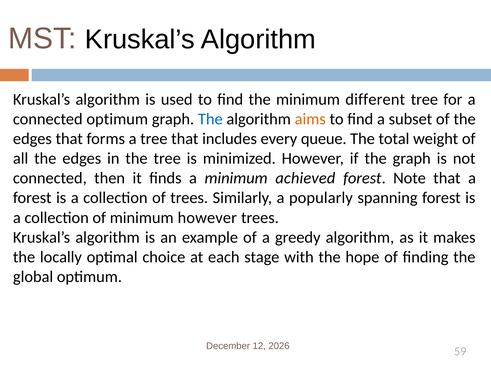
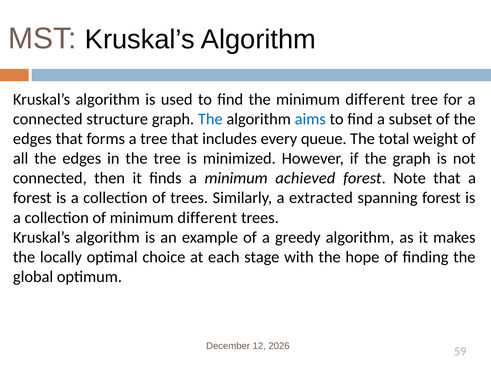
connected optimum: optimum -> structure
aims colour: orange -> blue
popularly: popularly -> extracted
of minimum however: however -> different
